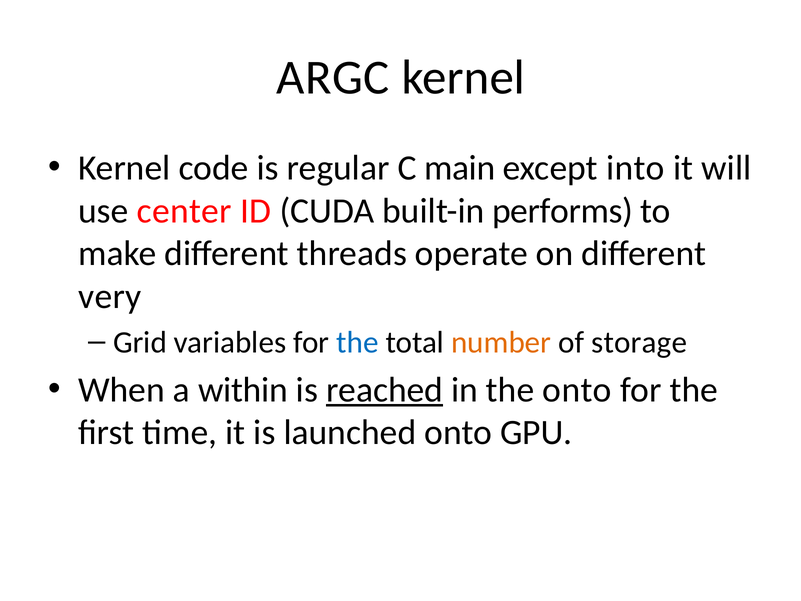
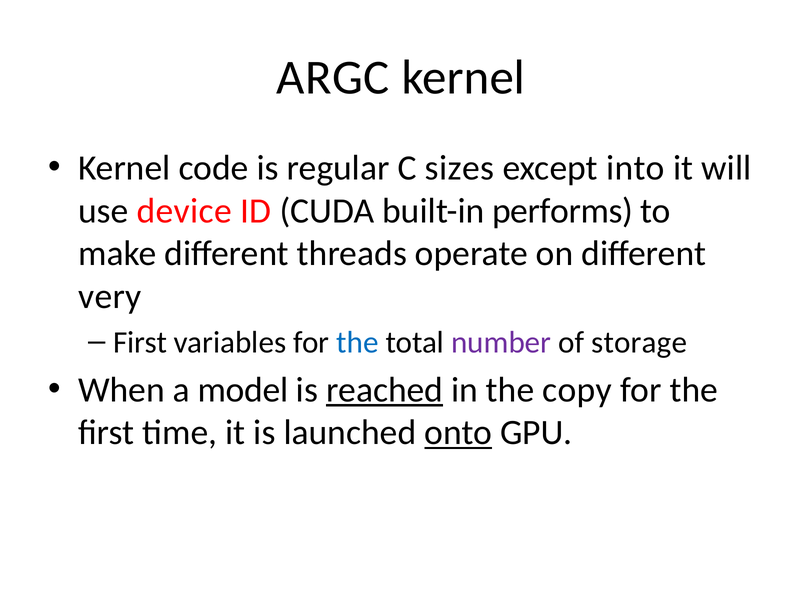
main: main -> sizes
center: center -> device
Grid at (140, 342): Grid -> First
number colour: orange -> purple
within: within -> model
the onto: onto -> copy
onto at (458, 432) underline: none -> present
